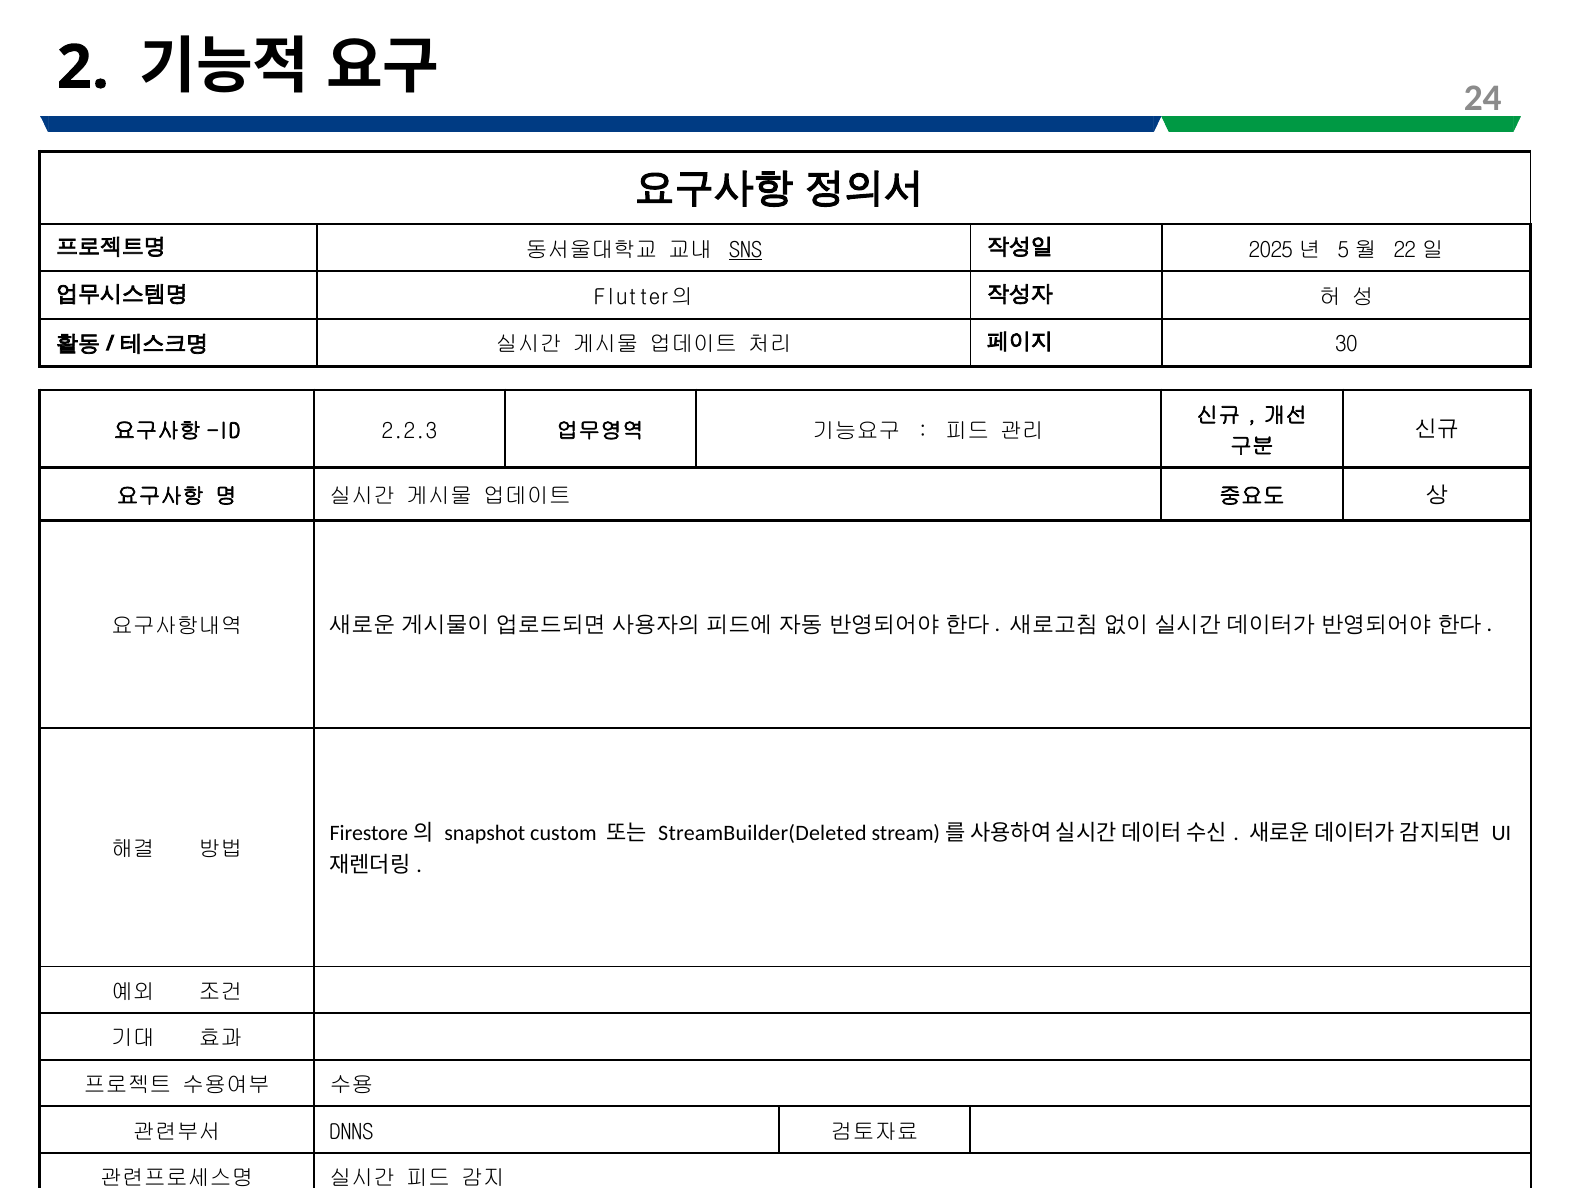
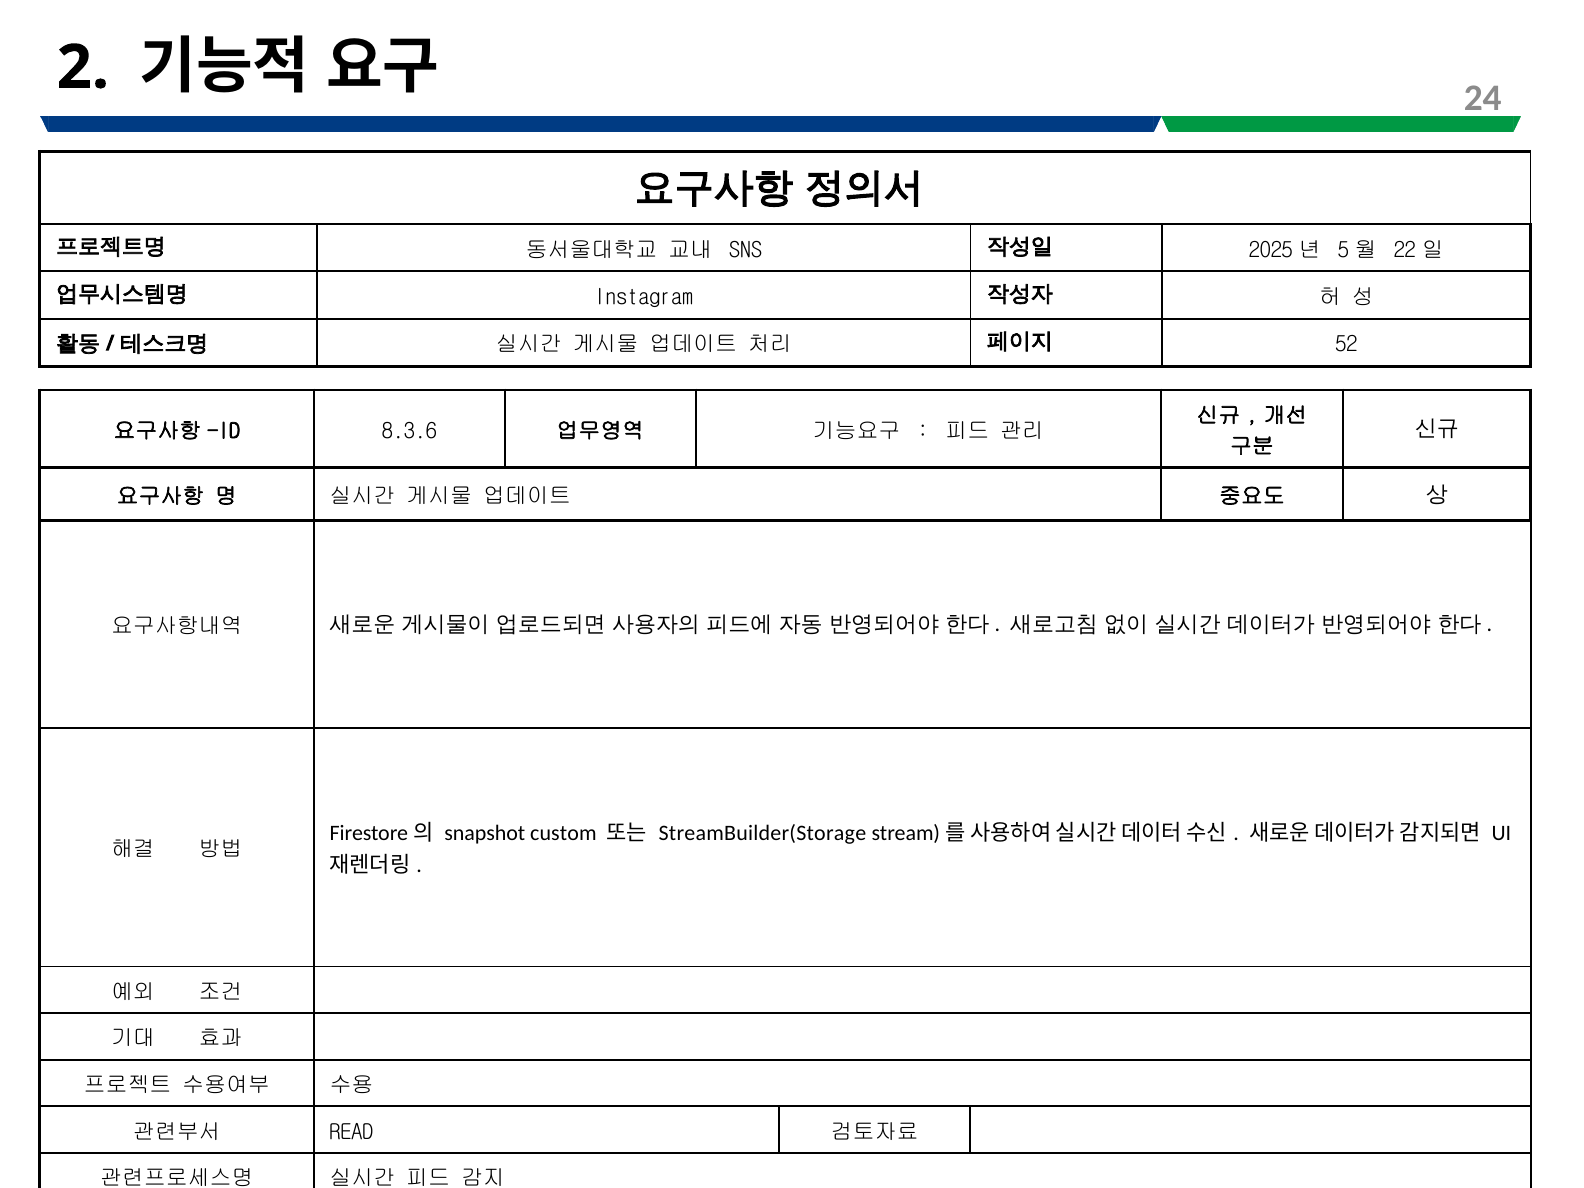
SNS underline: present -> none
Flutter의: Flutter의 -> Instagram
30: 30 -> 52
2.2.3: 2.2.3 -> 8.3.6
StreamBuilder(Deleted: StreamBuilder(Deleted -> StreamBuilder(Storage
DNNS: DNNS -> READ
